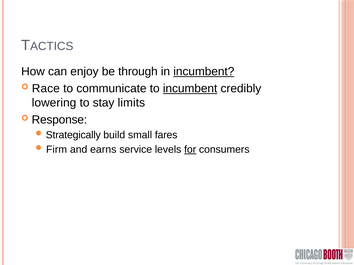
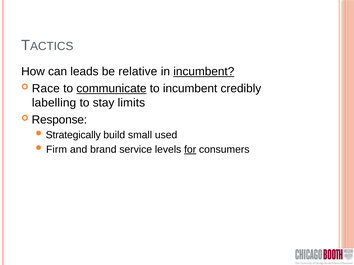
enjoy: enjoy -> leads
through: through -> relative
communicate underline: none -> present
incumbent at (190, 89) underline: present -> none
lowering: lowering -> labelling
fares: fares -> used
earns: earns -> brand
